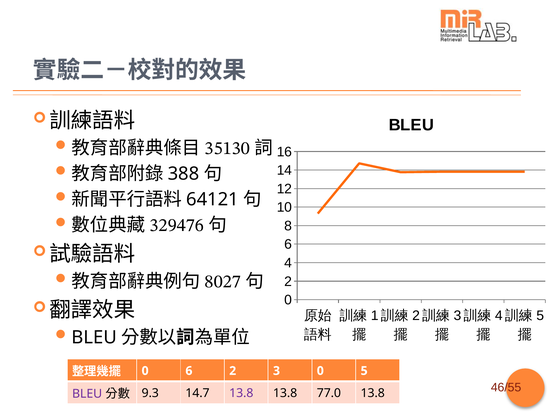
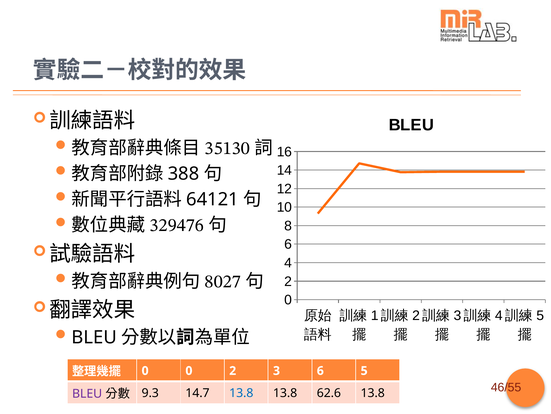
0 6: 6 -> 0
3 0: 0 -> 6
13.8 at (241, 392) colour: purple -> blue
77.0: 77.0 -> 62.6
